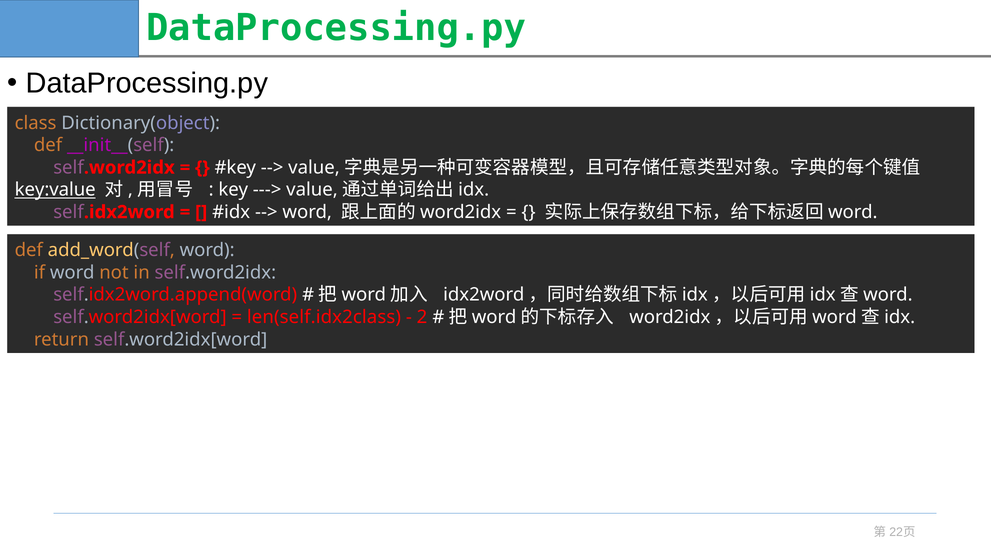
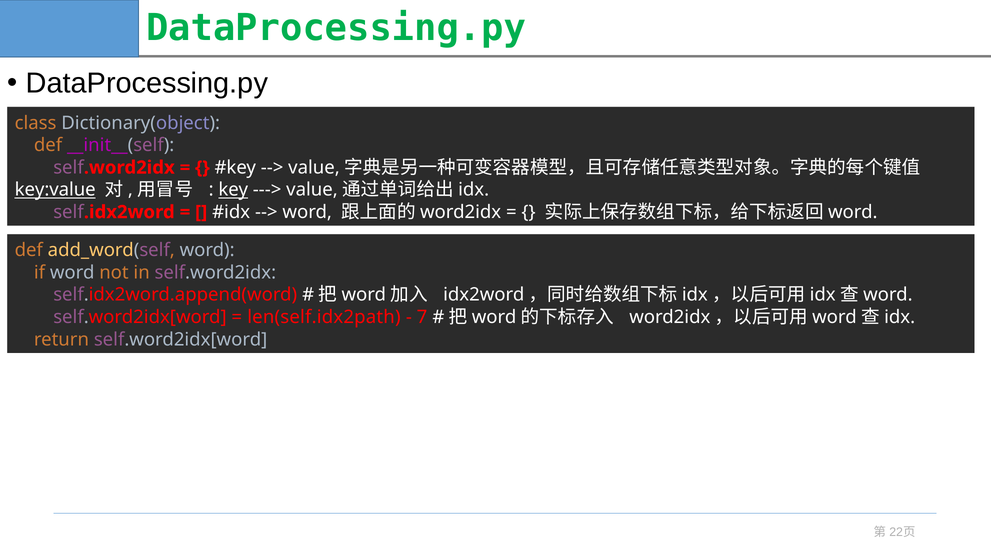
key underline: none -> present
len(self.idx2class: len(self.idx2class -> len(self.idx2path
2: 2 -> 7
